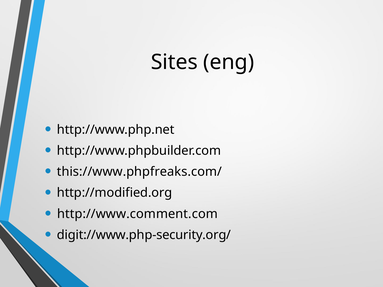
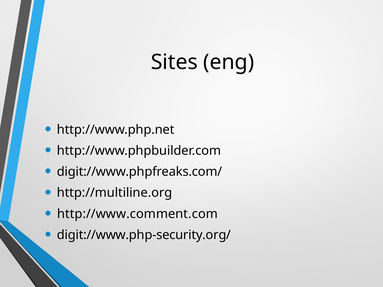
this://www.phpfreaks.com/: this://www.phpfreaks.com/ -> digit://www.phpfreaks.com/
http://modified.org: http://modified.org -> http://multiline.org
